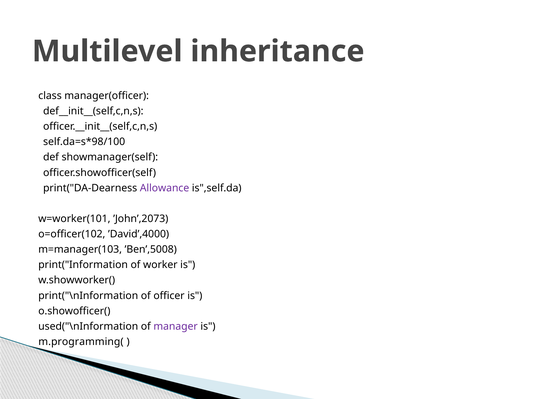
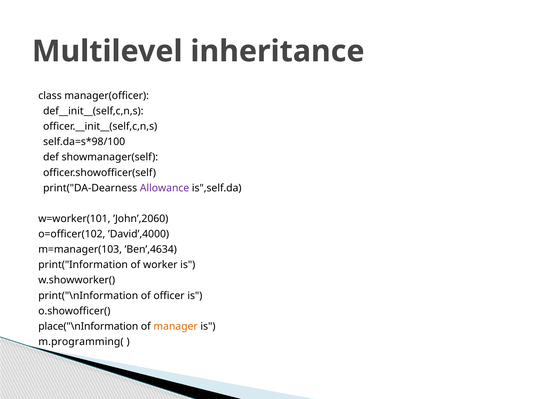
’John’,2073: ’John’,2073 -> ’John’,2060
’Ben’,5008: ’Ben’,5008 -> ’Ben’,4634
used("\nInformation: used("\nInformation -> place("\nInformation
manager colour: purple -> orange
